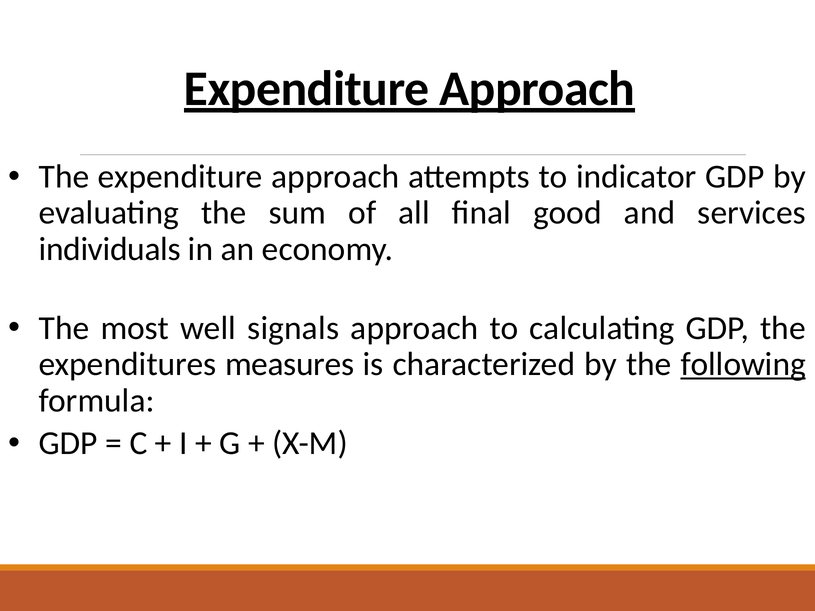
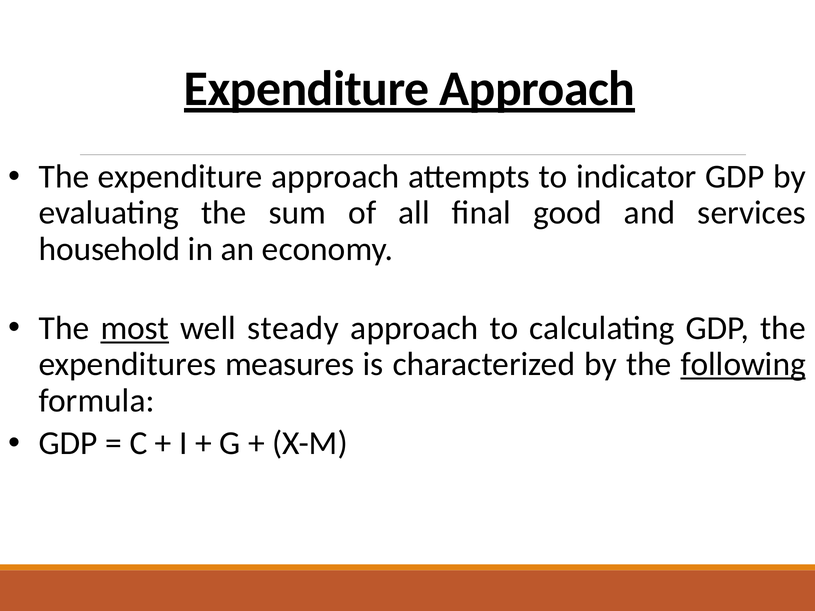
individuals: individuals -> household
most underline: none -> present
signals: signals -> steady
